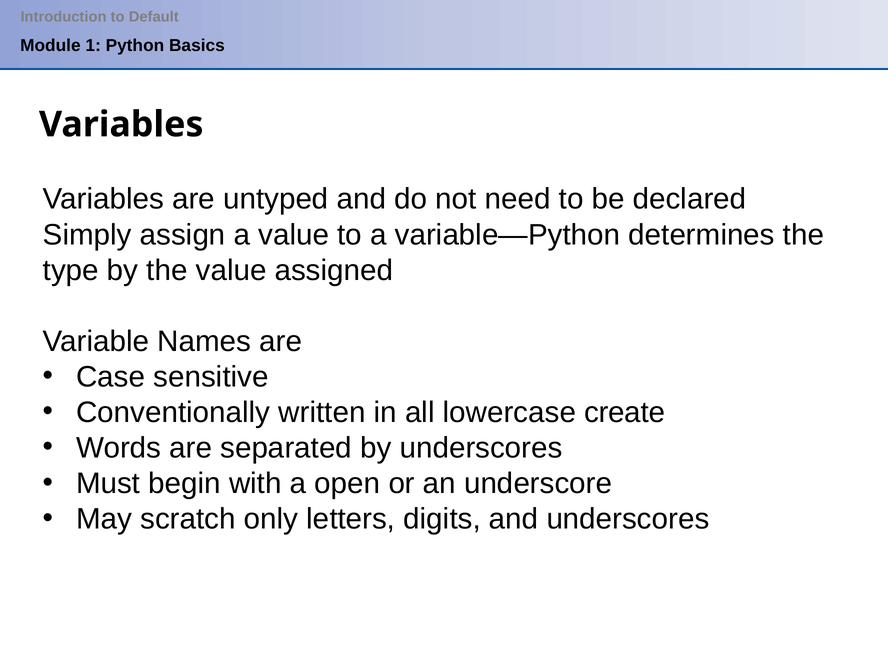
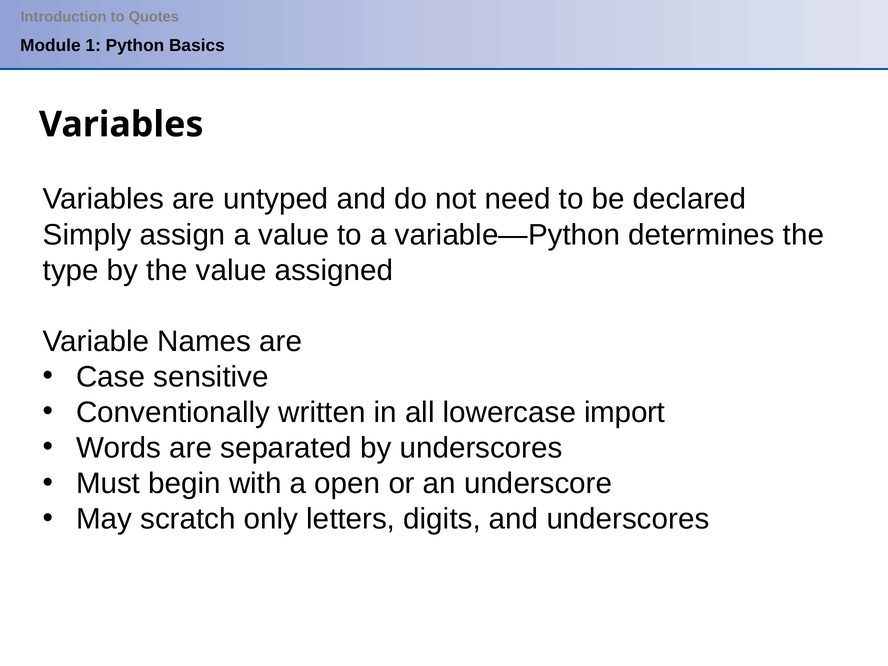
Default: Default -> Quotes
create: create -> import
